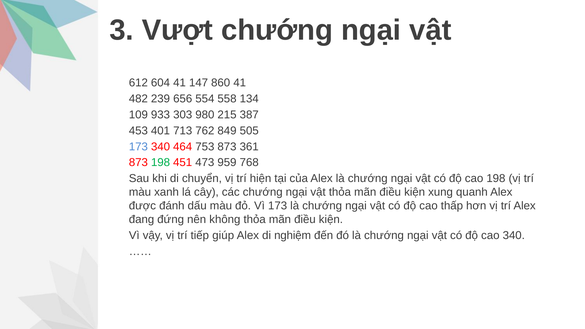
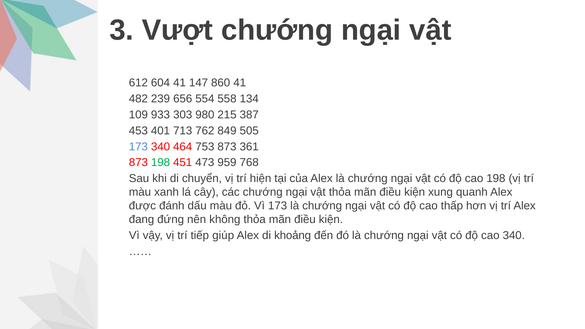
nghiệm: nghiệm -> khoảng
